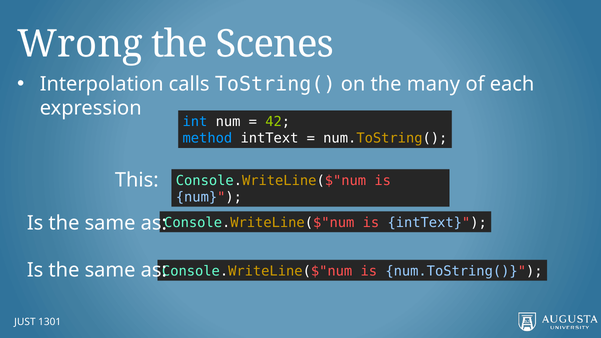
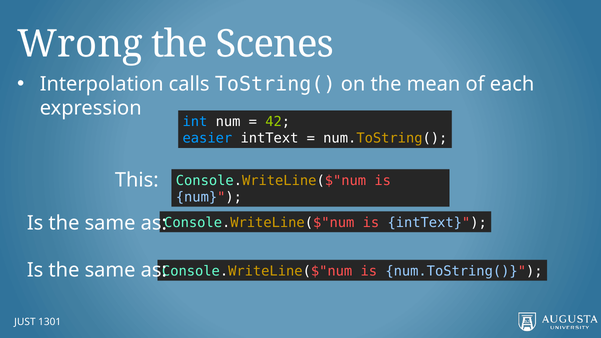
many: many -> mean
method: method -> easier
